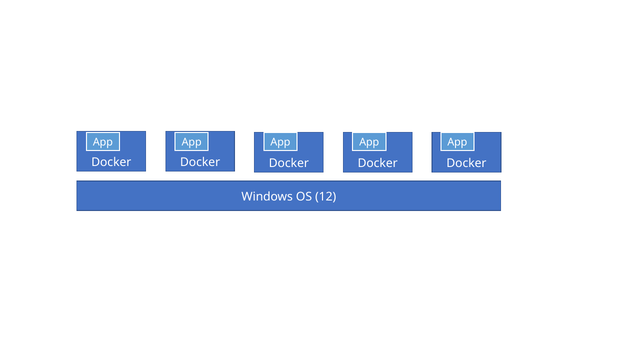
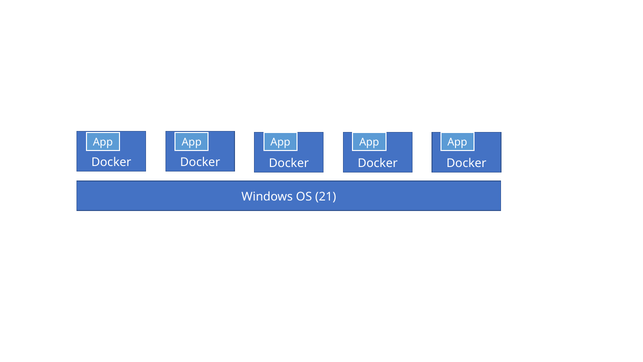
12: 12 -> 21
